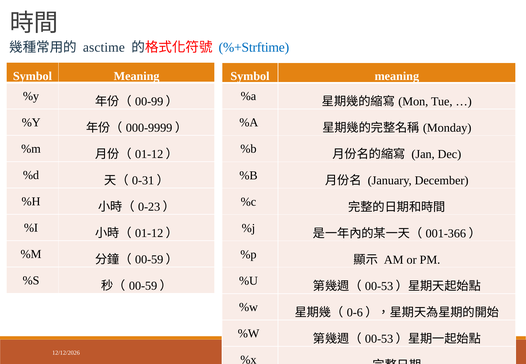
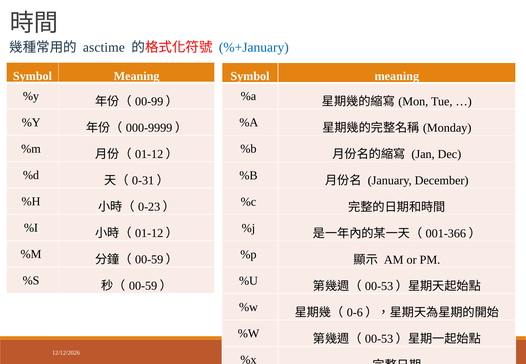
%+Strftime: %+Strftime -> %+January
